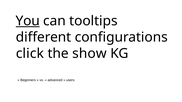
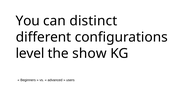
You underline: present -> none
tooltips: tooltips -> distinct
click: click -> level
